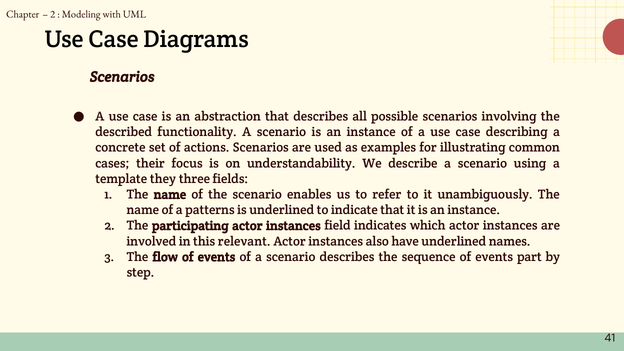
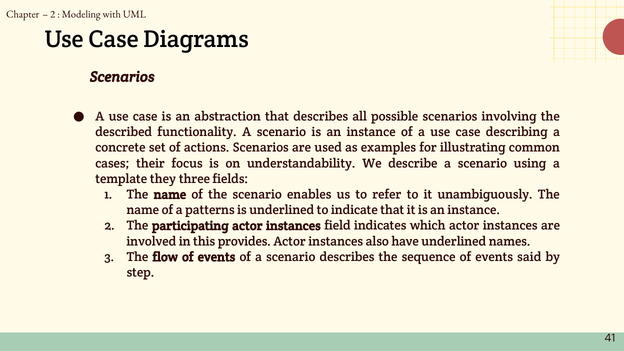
relevant: relevant -> provides
part: part -> said
